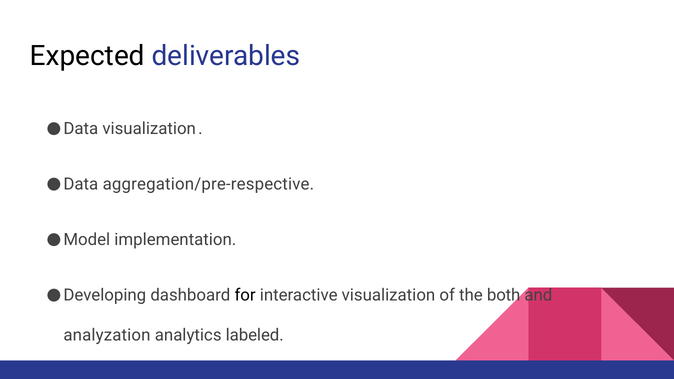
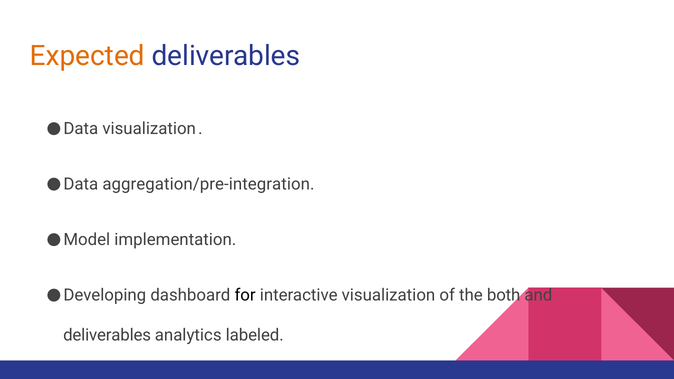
Expected colour: black -> orange
aggregation/pre-respective: aggregation/pre-respective -> aggregation/pre-integration
analyzation at (107, 336): analyzation -> deliverables
